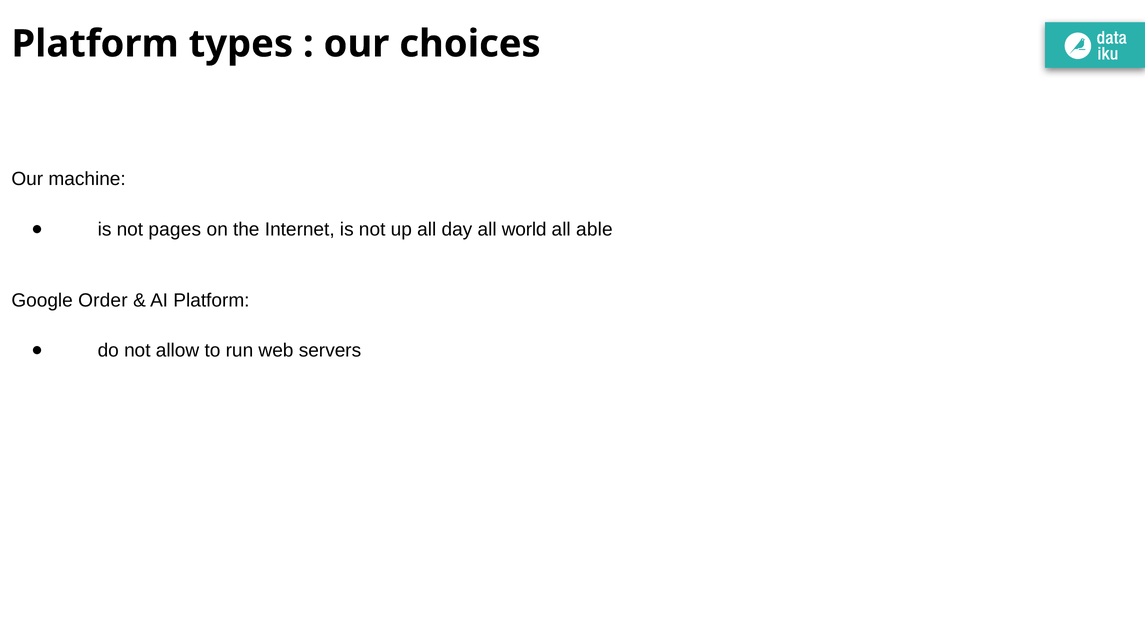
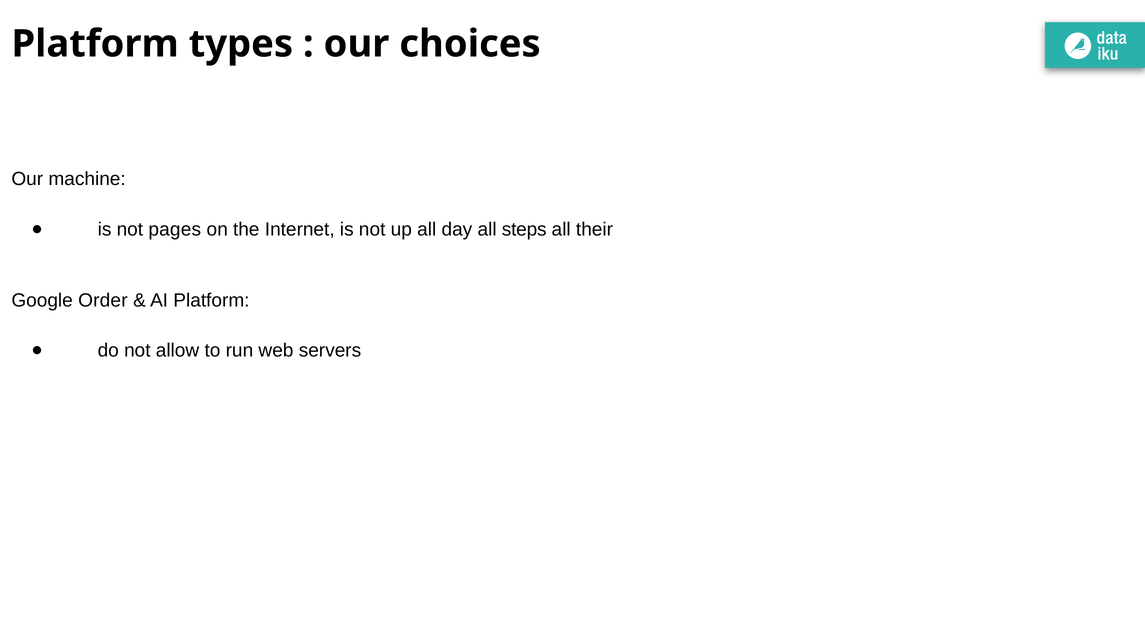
world: world -> steps
able: able -> their
